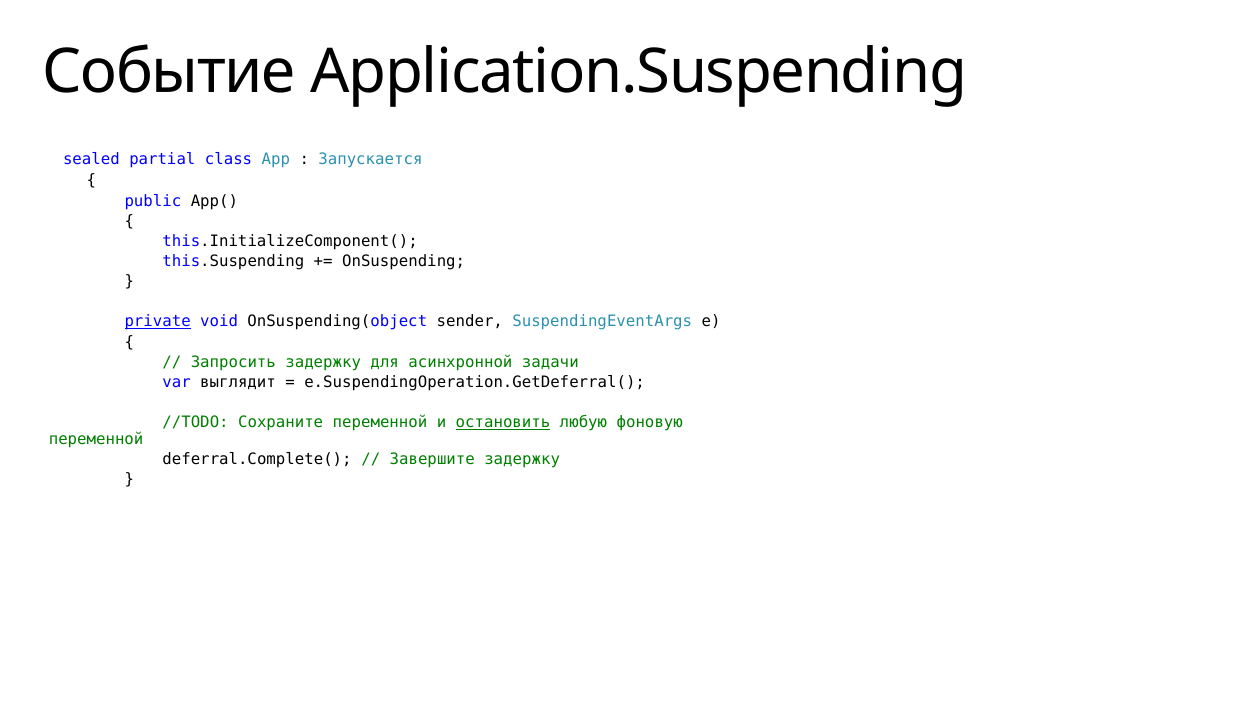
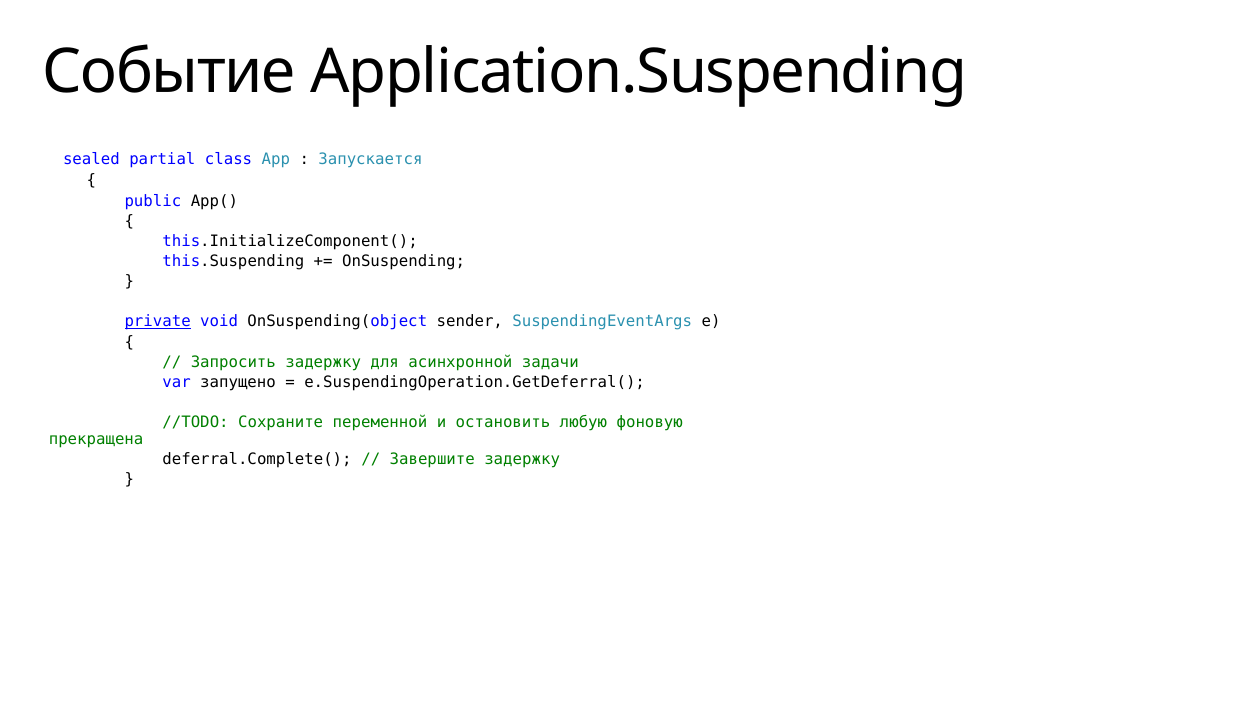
выглядит: выглядит -> запущено
остановить underline: present -> none
переменной at (96, 440): переменной -> прекращена
